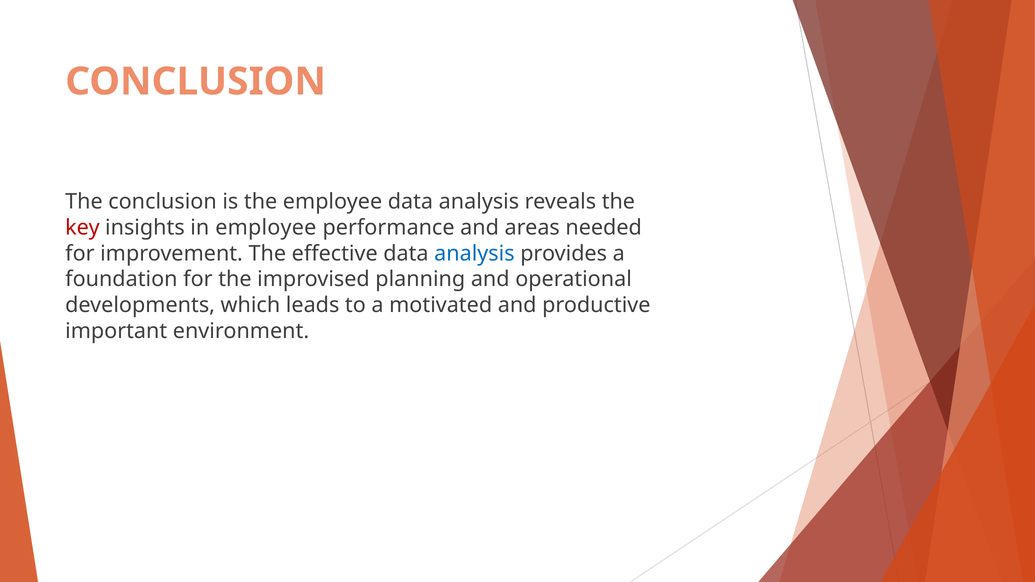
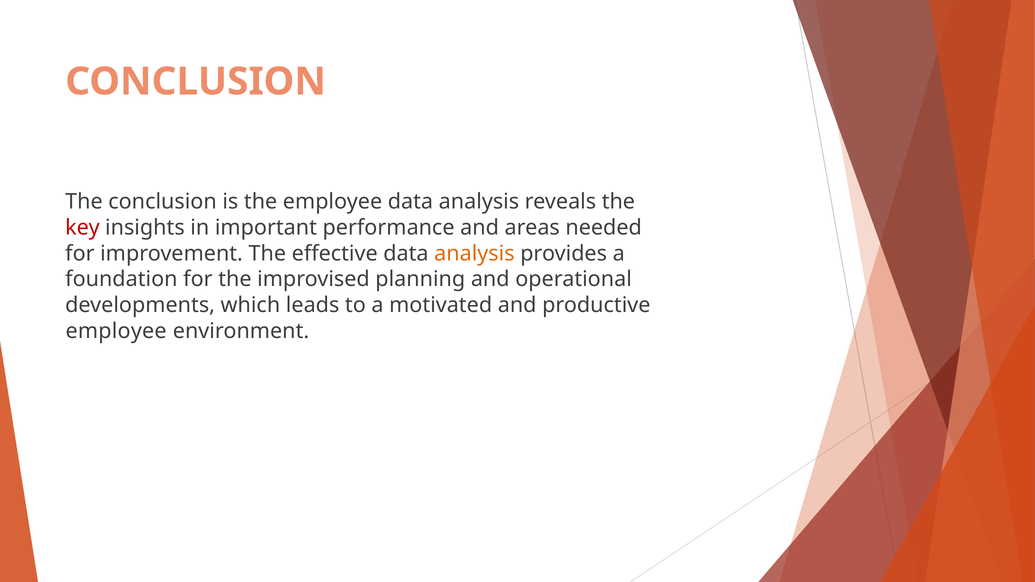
in employee: employee -> important
analysis at (474, 254) colour: blue -> orange
important at (116, 331): important -> employee
